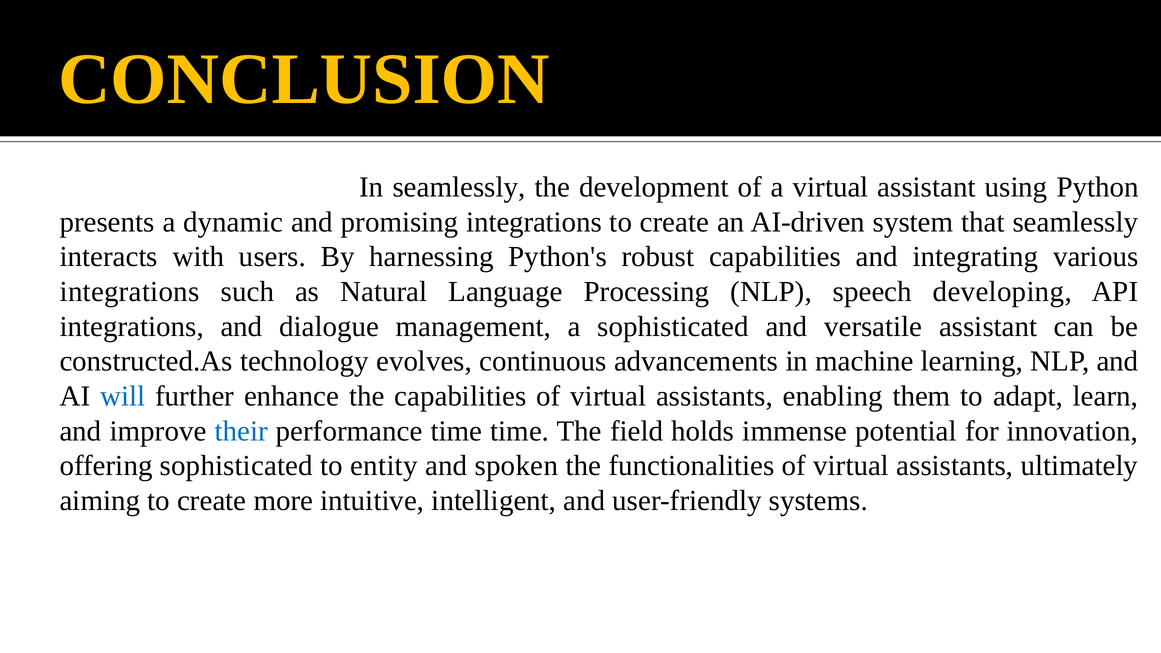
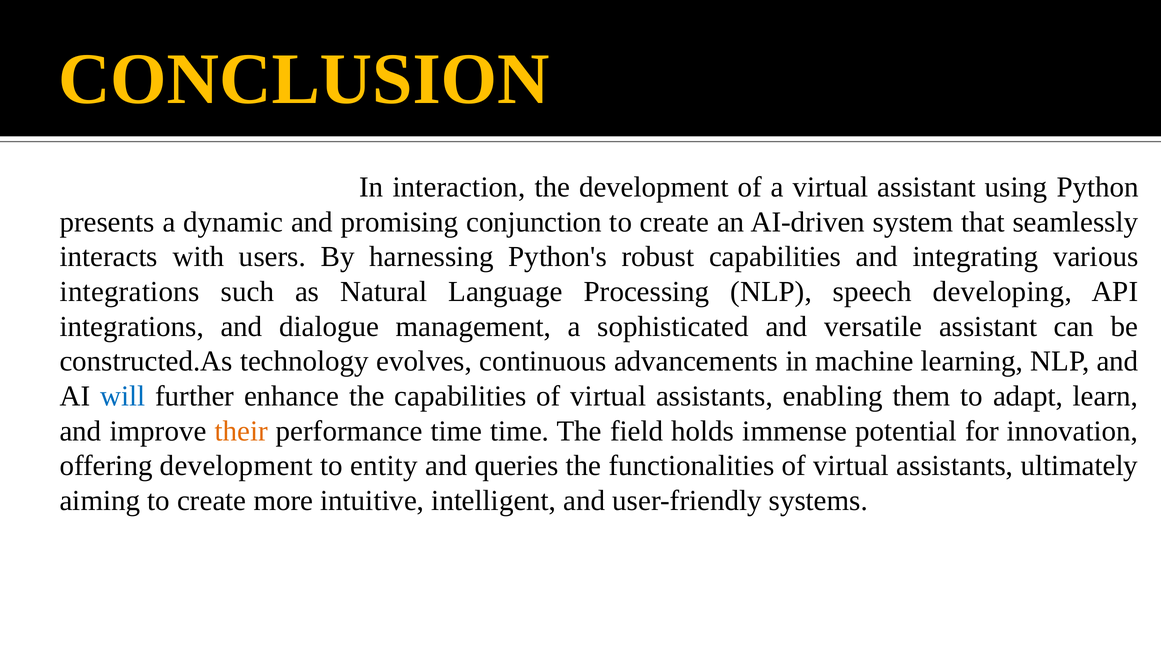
In seamlessly: seamlessly -> interaction
promising integrations: integrations -> conjunction
their colour: blue -> orange
offering sophisticated: sophisticated -> development
spoken: spoken -> queries
